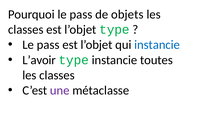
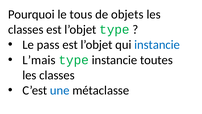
Pourquoi le pass: pass -> tous
L’avoir: L’avoir -> L’mais
une colour: purple -> blue
